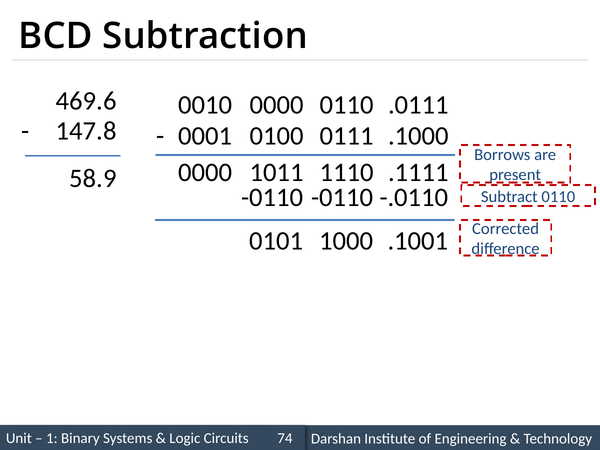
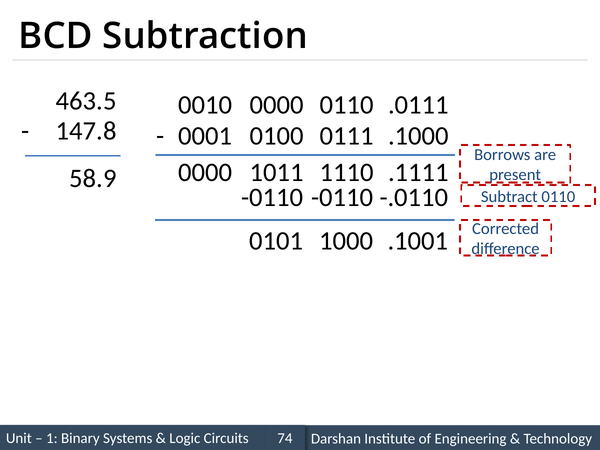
469.6: 469.6 -> 463.5
